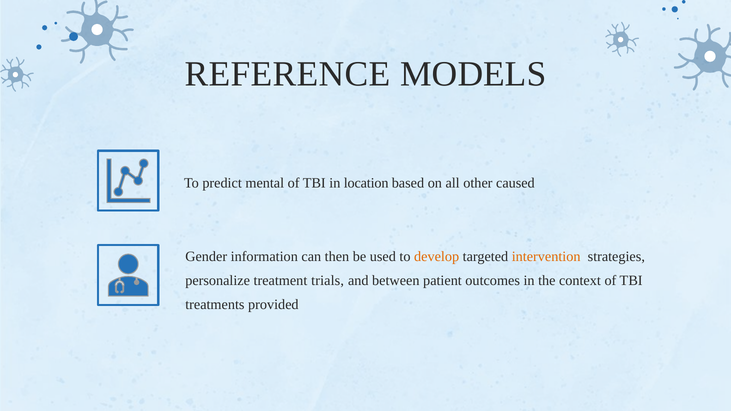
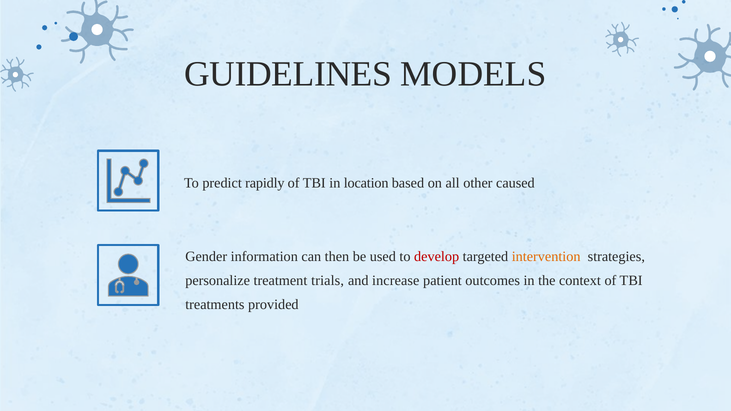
REFERENCE: REFERENCE -> GUIDELINES
mental: mental -> rapidly
develop colour: orange -> red
between: between -> increase
